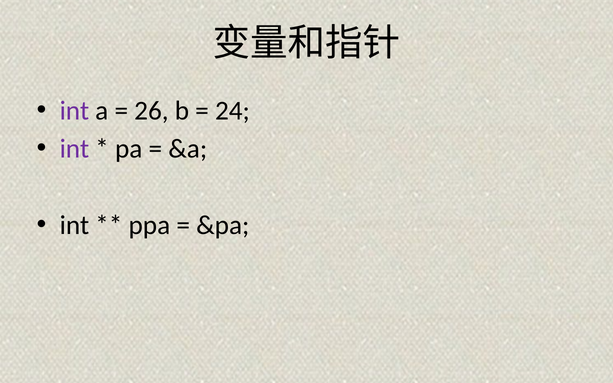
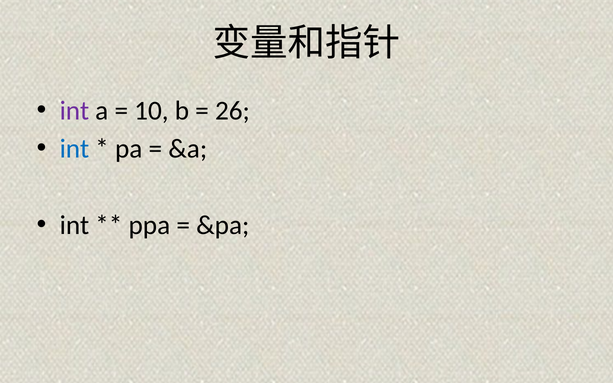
26: 26 -> 10
24: 24 -> 26
int at (74, 149) colour: purple -> blue
